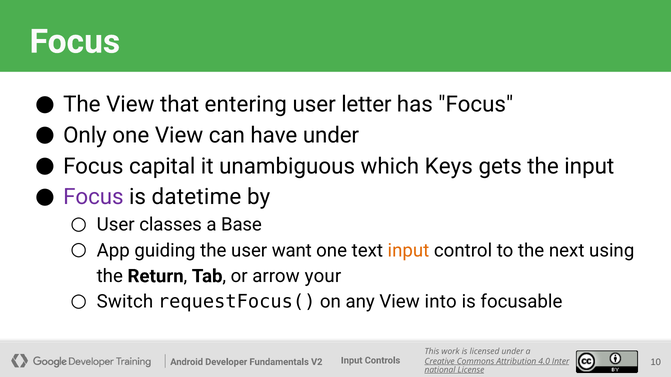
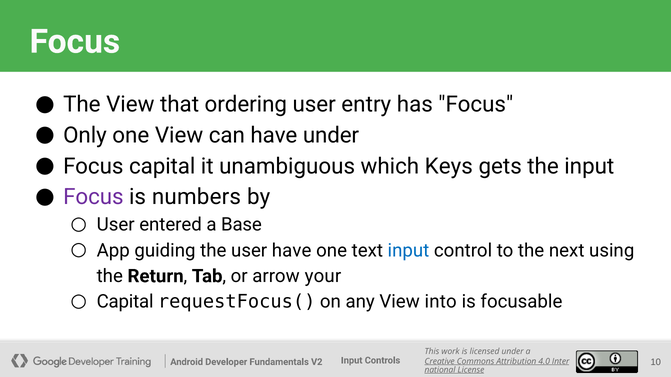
entering: entering -> ordering
letter: letter -> entry
datetime: datetime -> numbers
classes: classes -> entered
user want: want -> have
input at (408, 251) colour: orange -> blue
Switch at (125, 302): Switch -> Capital
